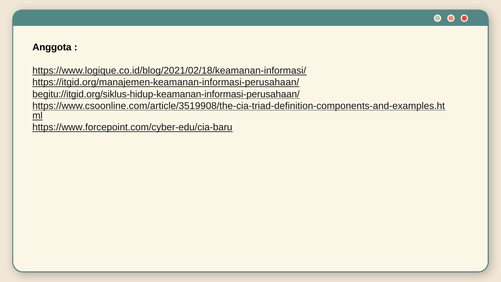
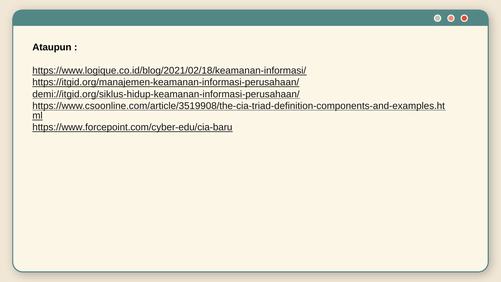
Anggota: Anggota -> Ataupun
begitu://itgid.org/siklus-hidup-keamanan-informasi-perusahaan/: begitu://itgid.org/siklus-hidup-keamanan-informasi-perusahaan/ -> demi://itgid.org/siklus-hidup-keamanan-informasi-perusahaan/
